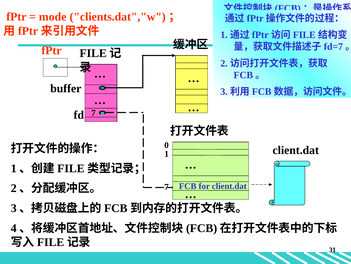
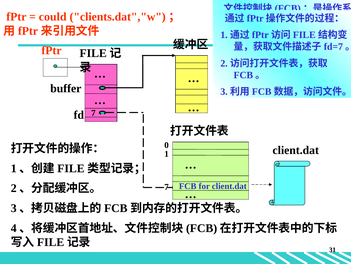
mode: mode -> could
